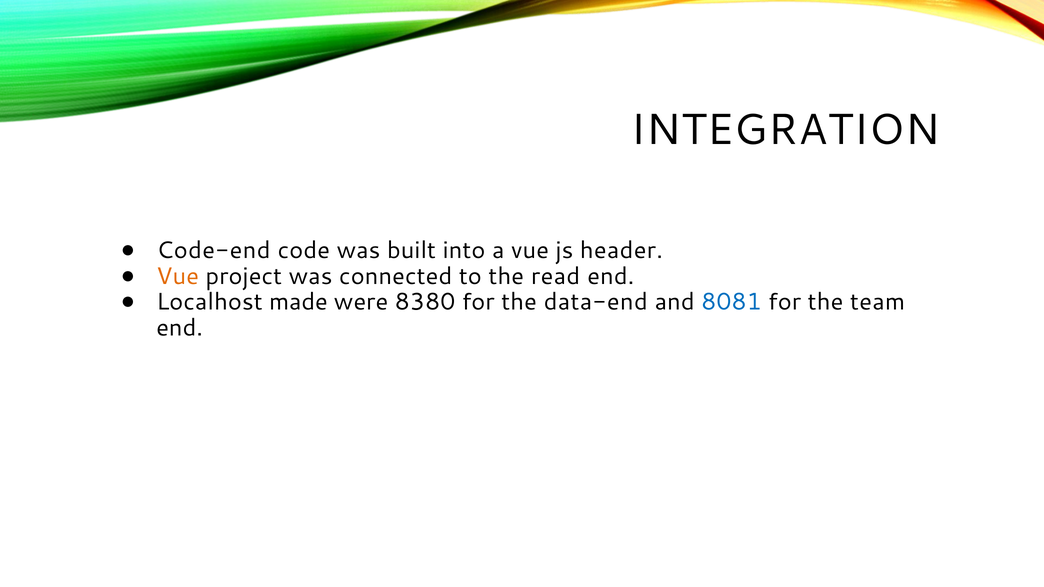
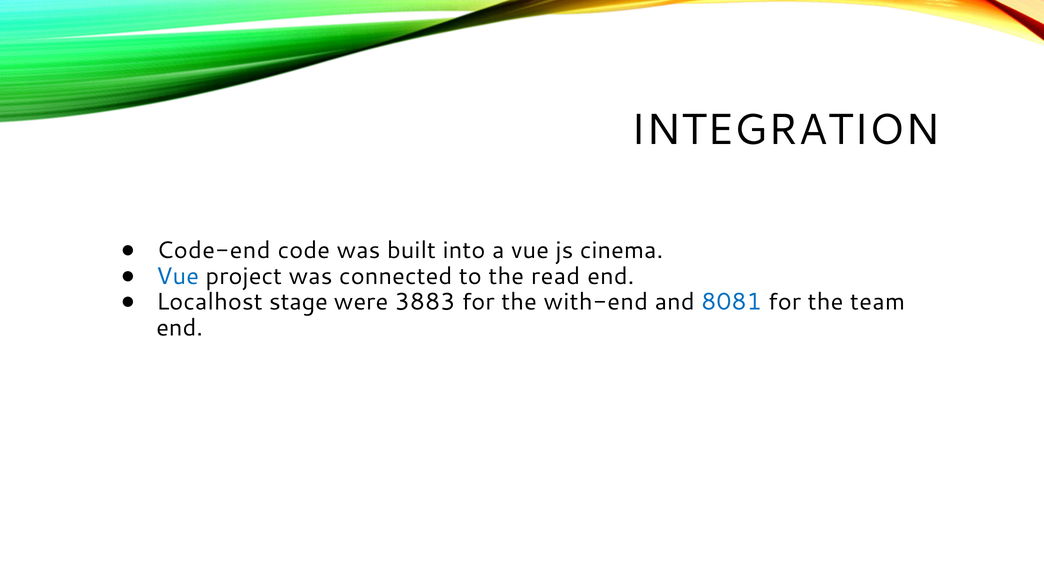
header: header -> cinema
Vue at (178, 276) colour: orange -> blue
made: made -> stage
8380: 8380 -> 3883
data-end: data-end -> with-end
